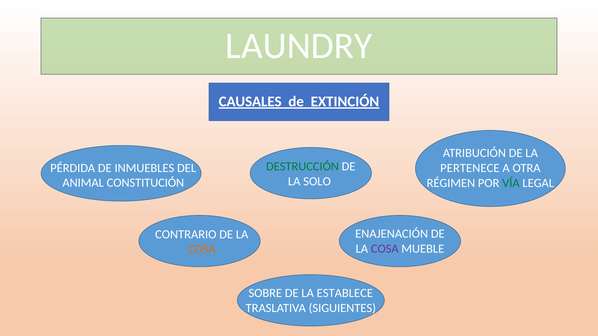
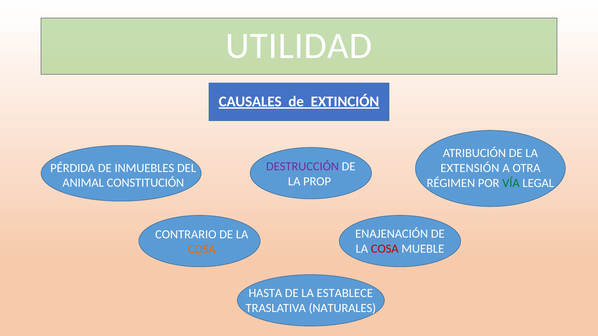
LAUNDRY: LAUNDRY -> UTILIDAD
DESTRUCCIÓN colour: green -> purple
PERTENECE: PERTENECE -> EXTENSIÓN
SOLO: SOLO -> PROP
COSA at (385, 249) colour: purple -> red
SOBRE: SOBRE -> HASTA
SIGUIENTES: SIGUIENTES -> NATURALES
